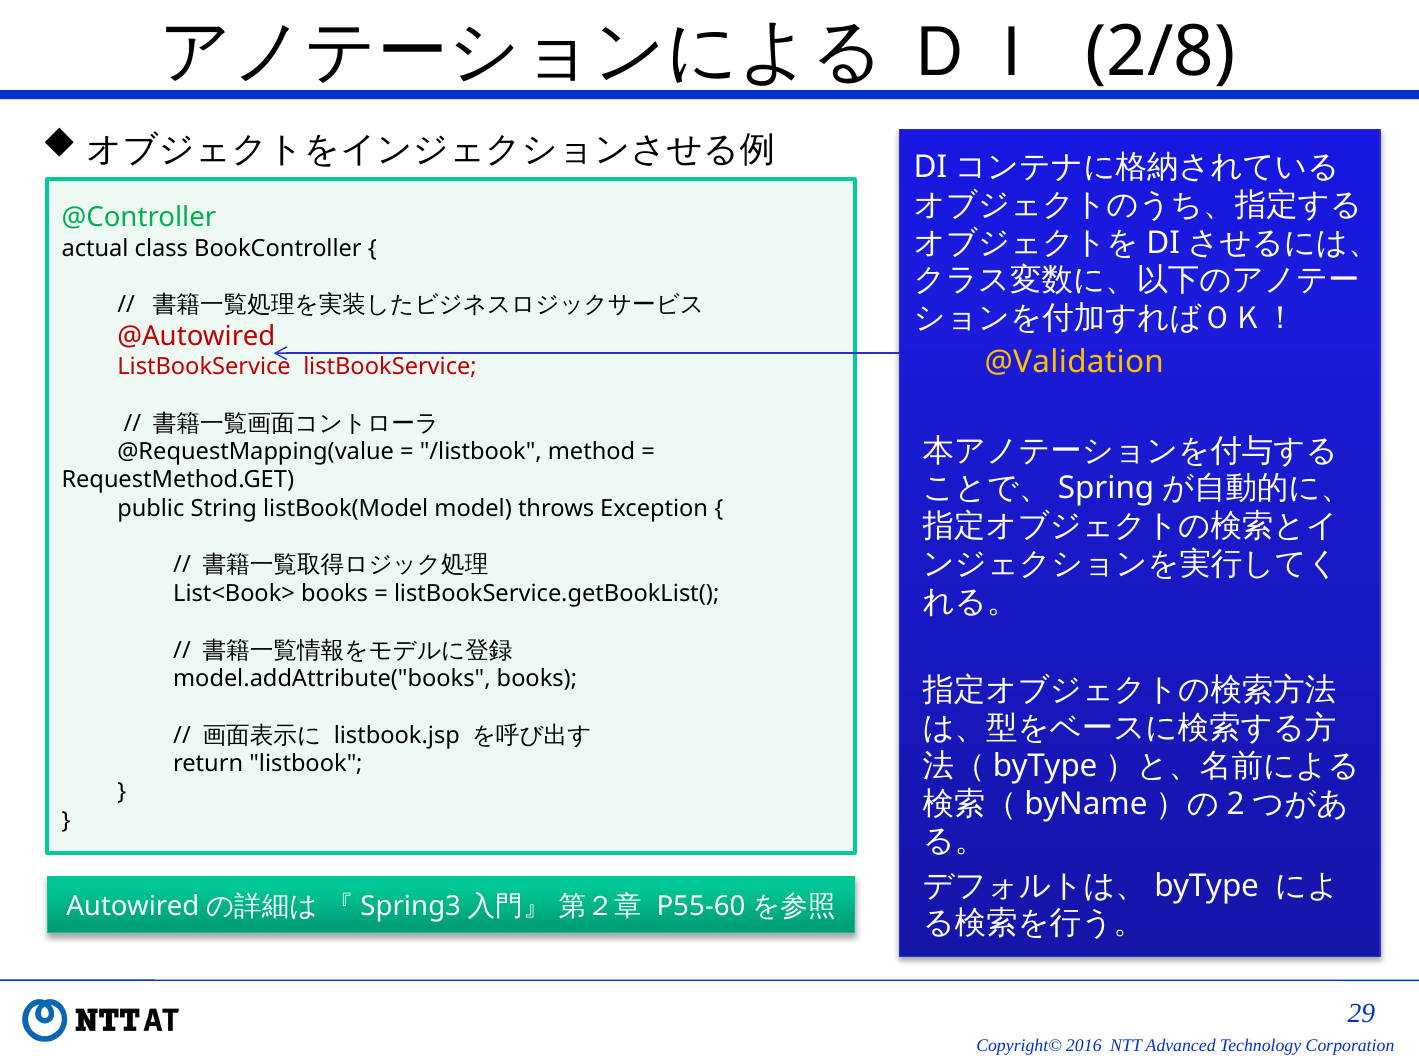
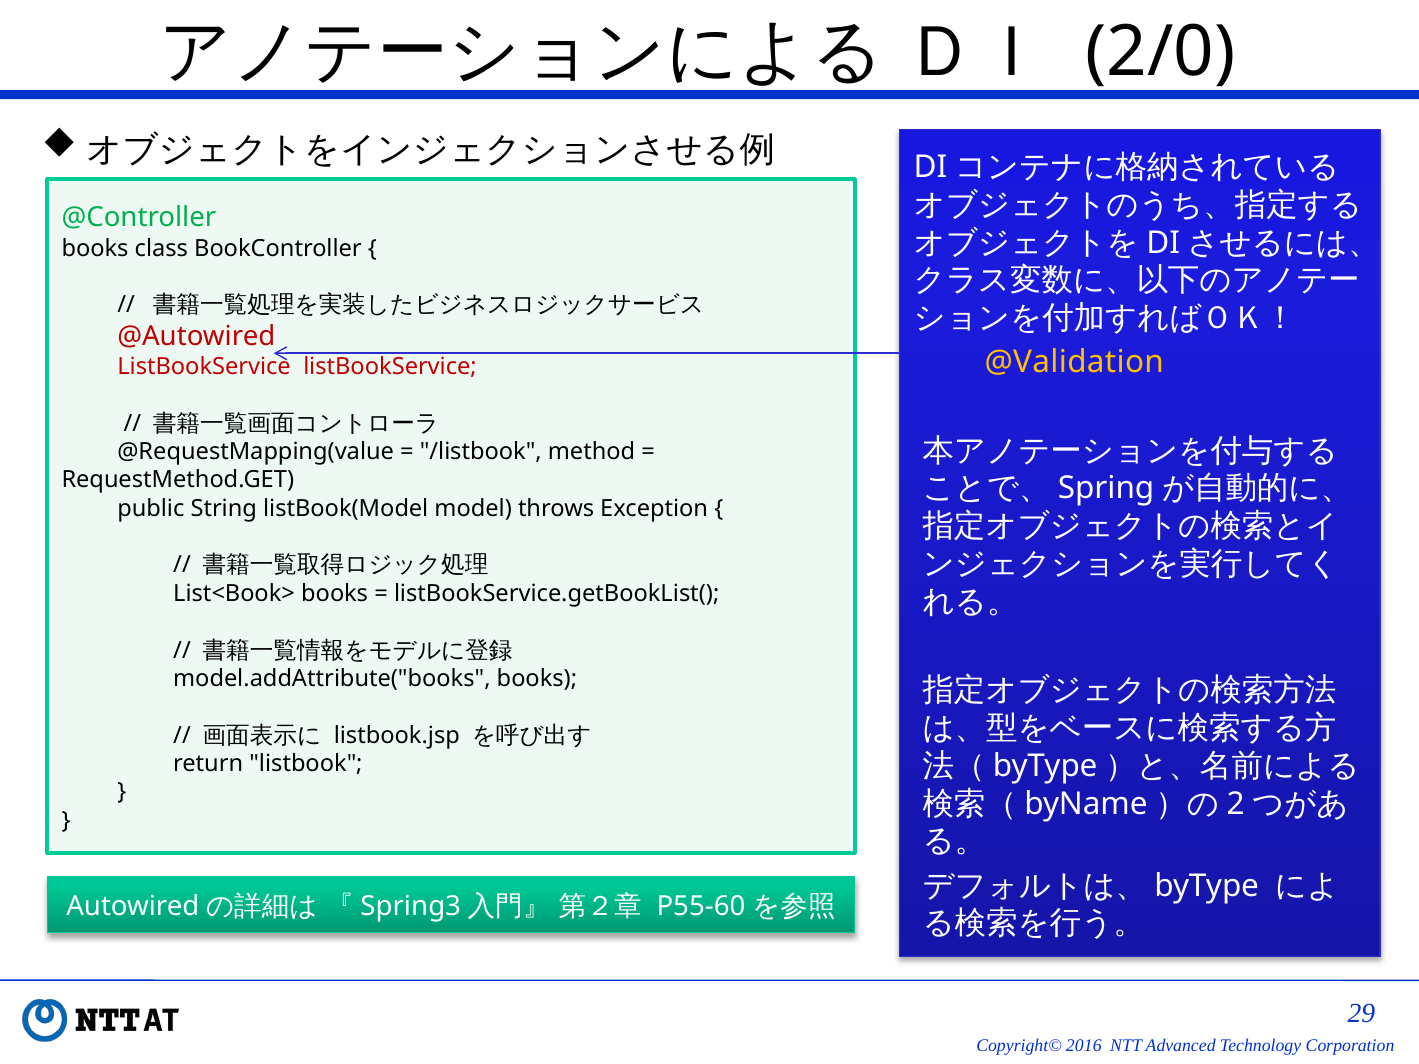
2/8: 2/8 -> 2/0
actual at (95, 248): actual -> books
